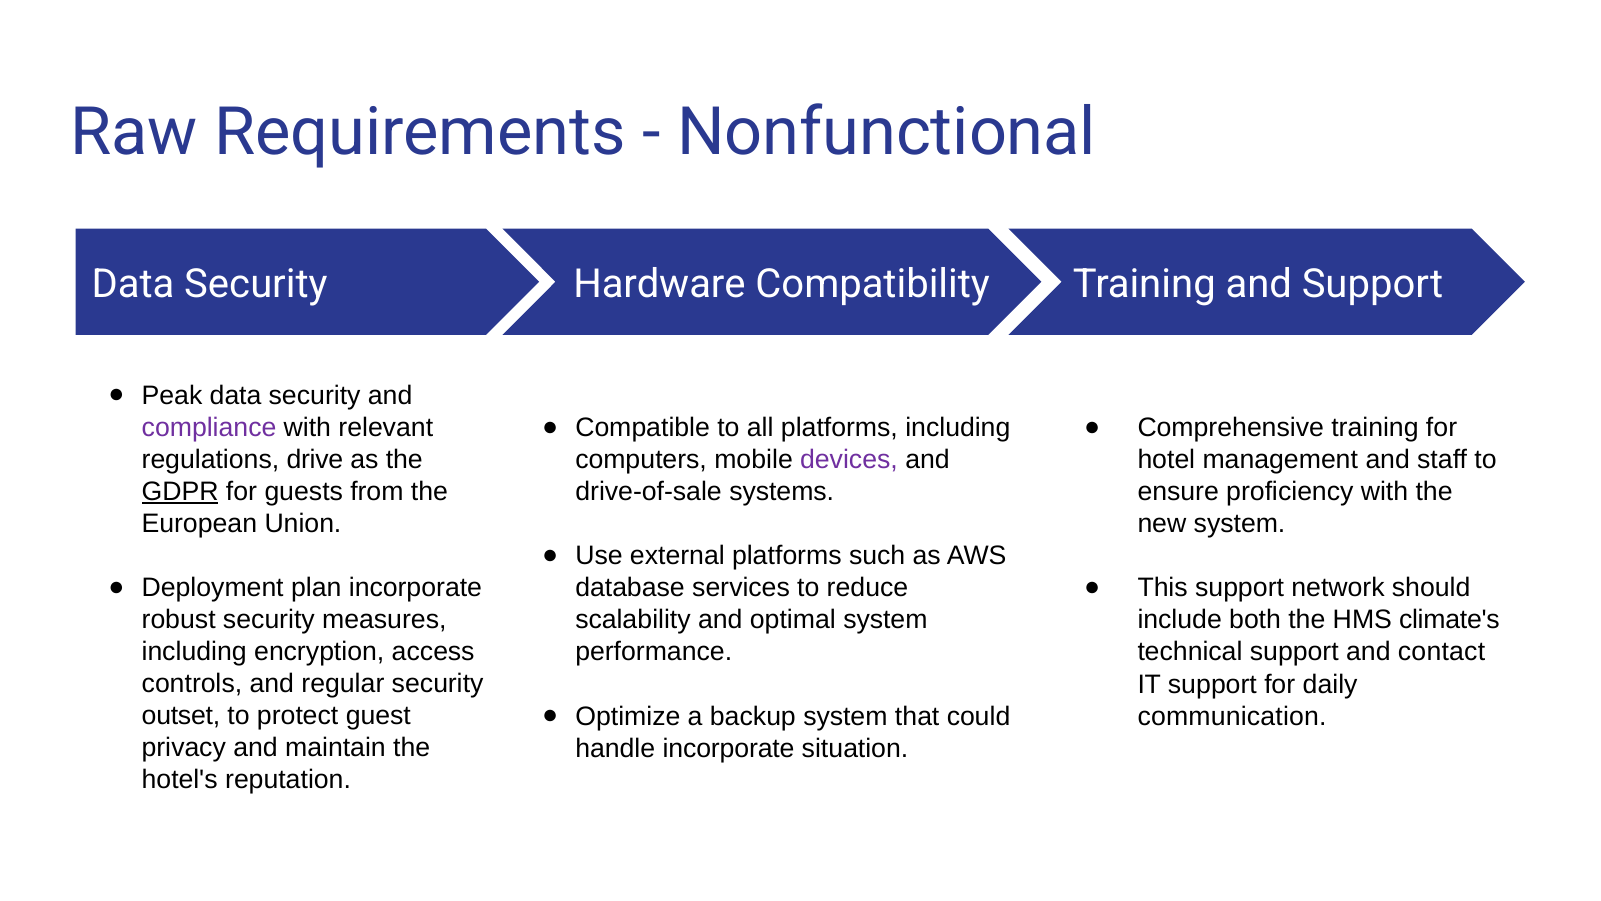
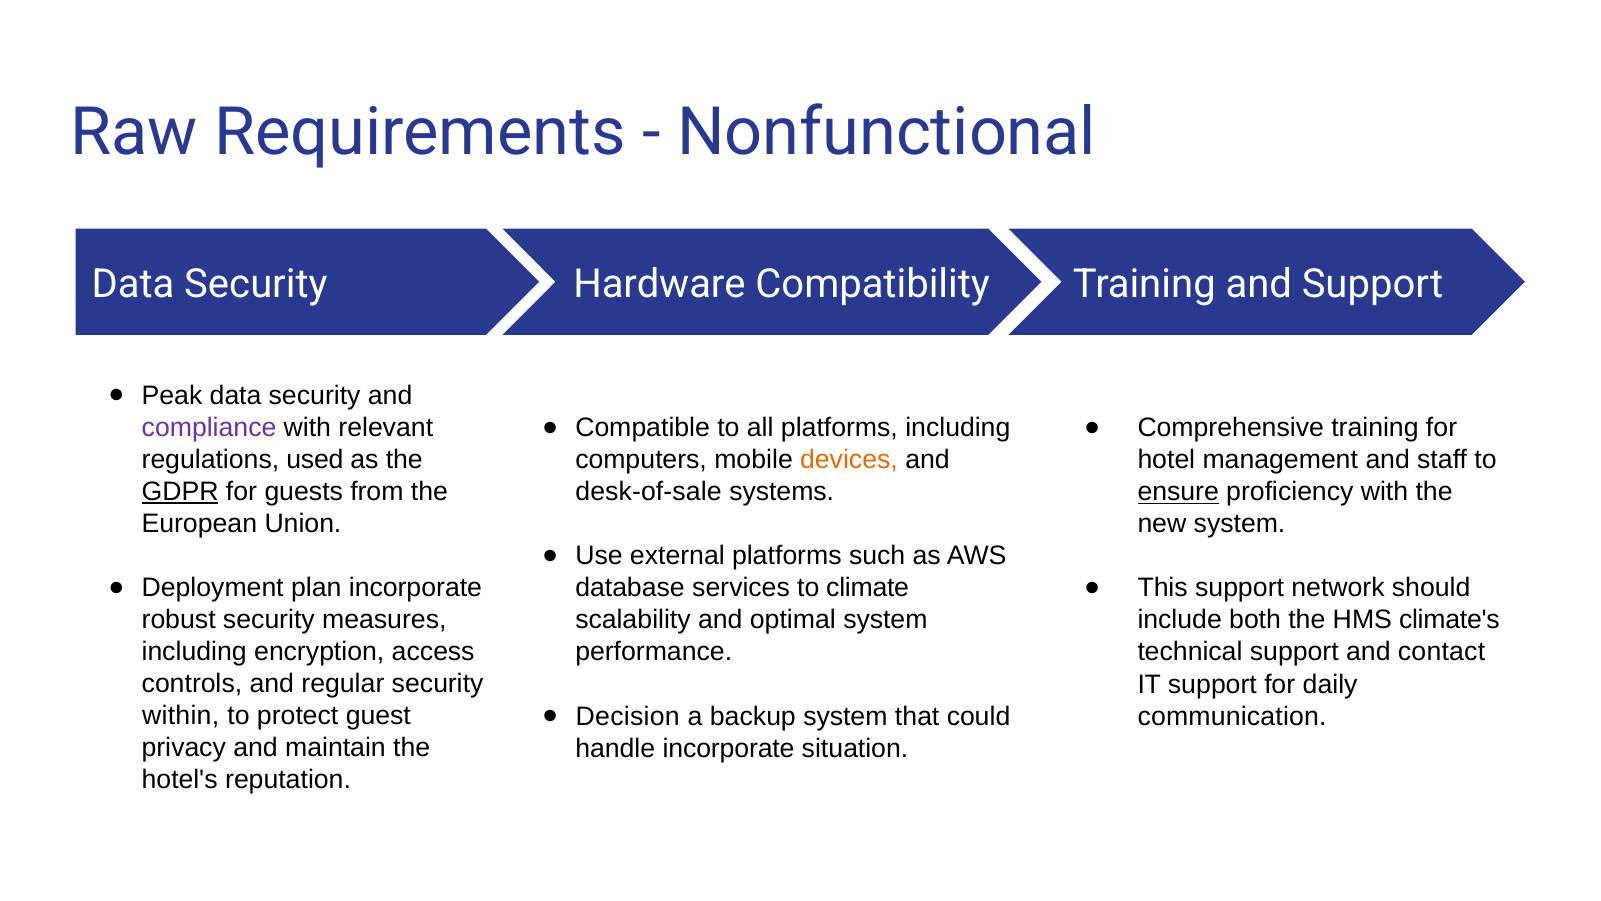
drive: drive -> used
devices colour: purple -> orange
drive-of-sale: drive-of-sale -> desk-of-sale
ensure underline: none -> present
reduce: reduce -> climate
Optimize: Optimize -> Decision
outset: outset -> within
